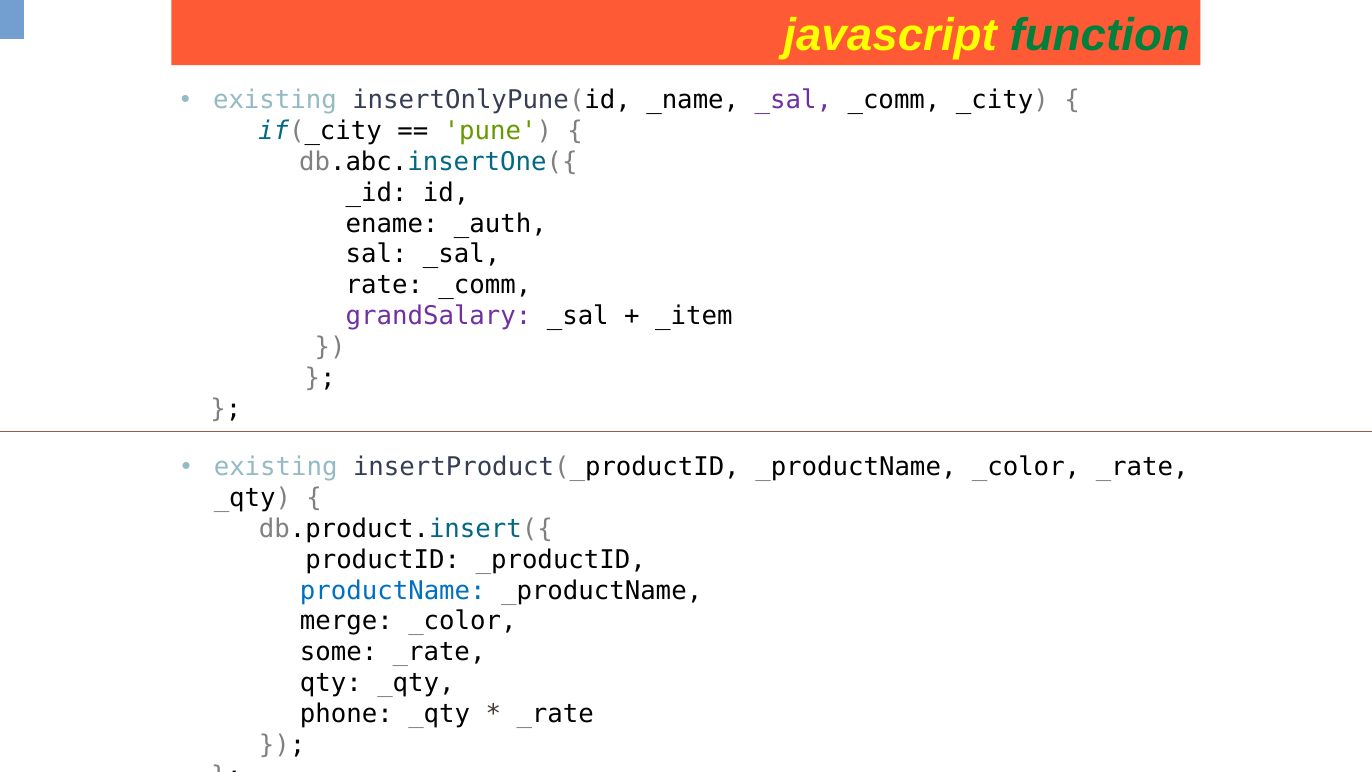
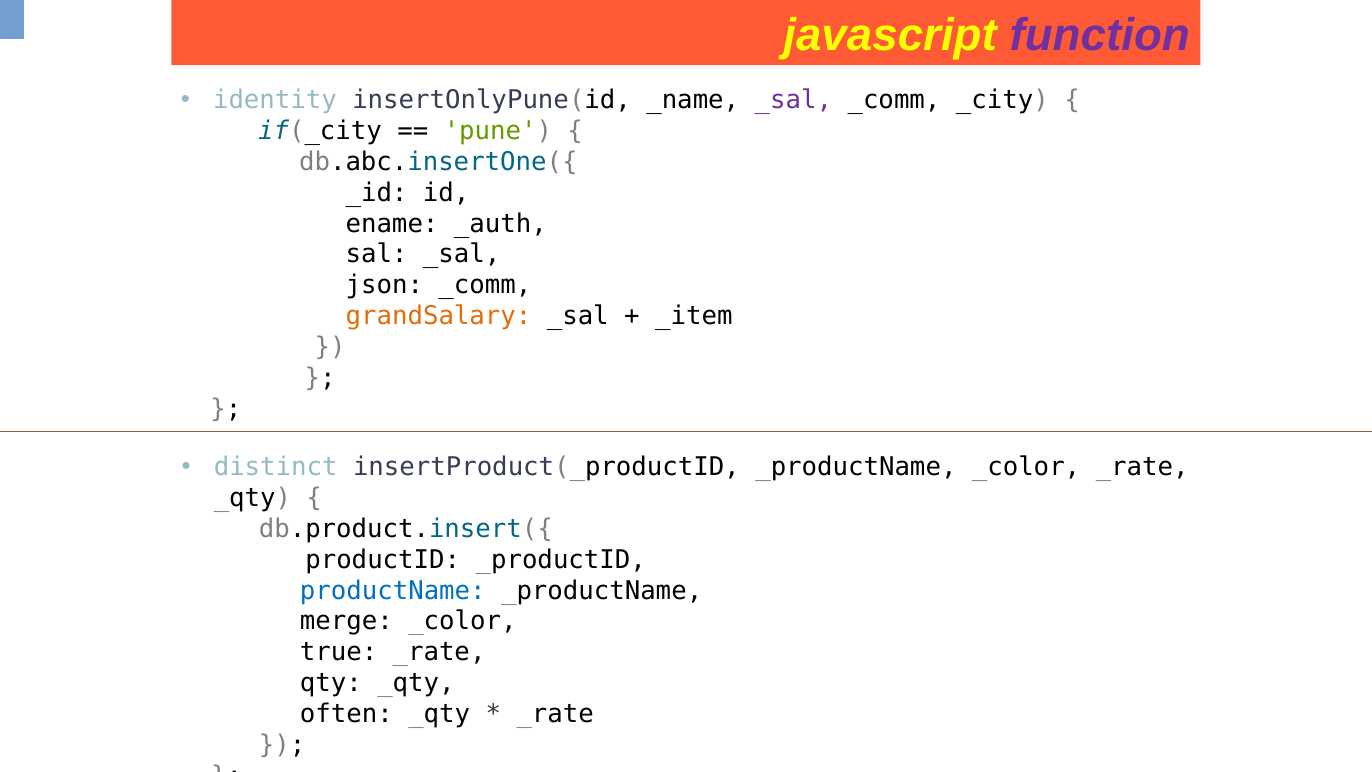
function colour: green -> purple
existing at (275, 100): existing -> identity
rate: rate -> json
grandSalary colour: purple -> orange
existing at (276, 467): existing -> distinct
some: some -> true
phone: phone -> often
